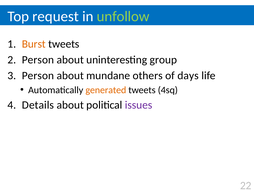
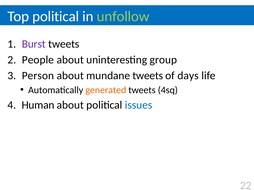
Top request: request -> political
Burst colour: orange -> purple
Person at (38, 60): Person -> People
mundane others: others -> tweets
Details: Details -> Human
issues colour: purple -> blue
